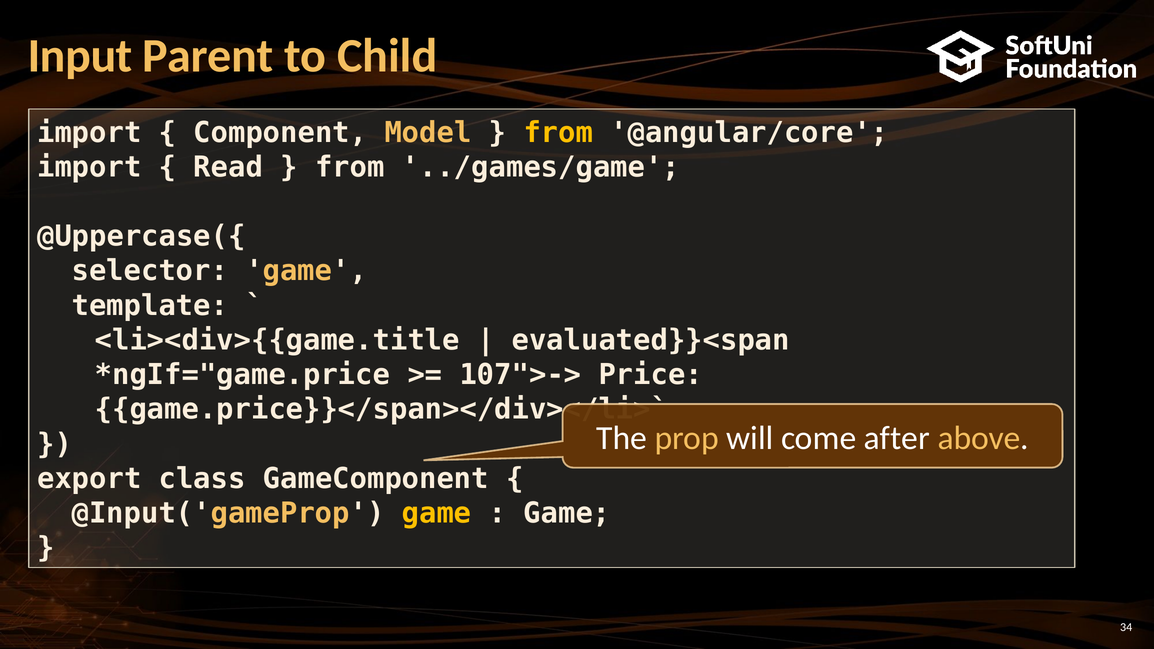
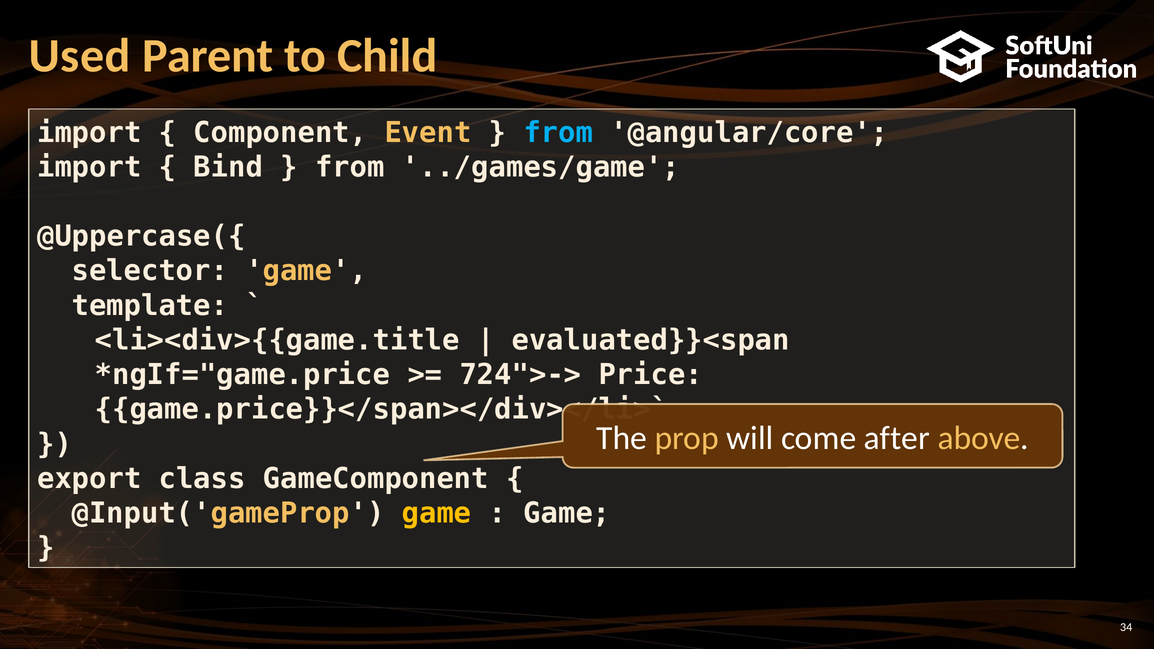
Input: Input -> Used
Model: Model -> Event
from at (558, 133) colour: yellow -> light blue
Read: Read -> Bind
107">->: 107">-> -> 724">->
